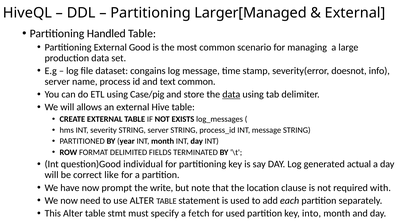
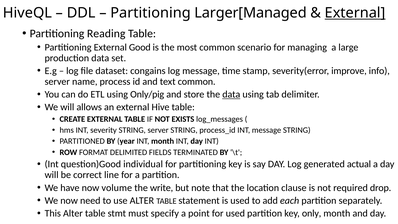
External at (355, 13) underline: none -> present
Handled: Handled -> Reading
doesnot: doesnot -> improve
Case/pig: Case/pig -> Only/pig
like: like -> line
prompt: prompt -> volume
with: with -> drop
fetch: fetch -> point
into: into -> only
